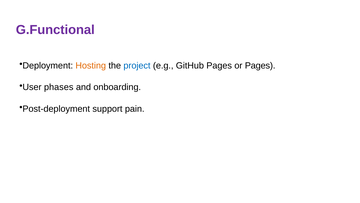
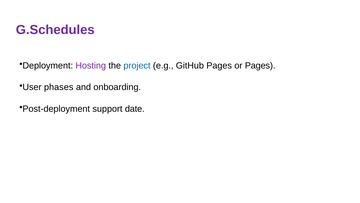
G.Functional: G.Functional -> G.Schedules
Hosting colour: orange -> purple
pain: pain -> date
